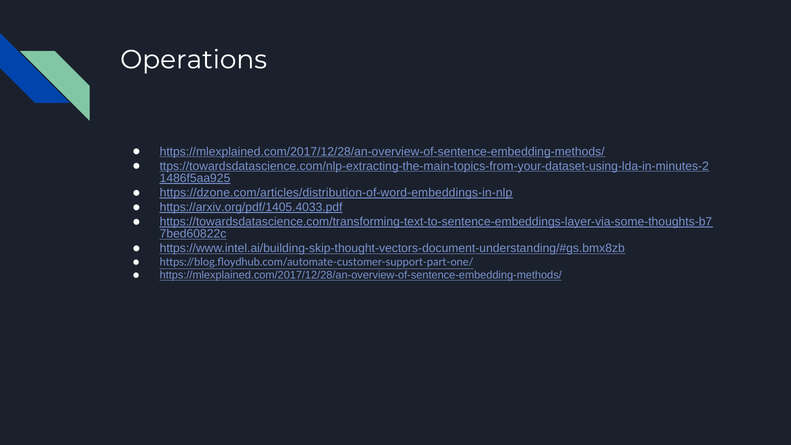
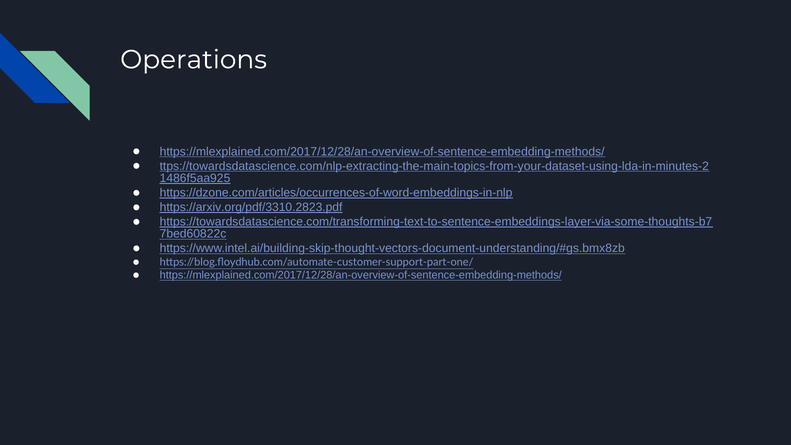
https://dzone.com/articles/distribution-of-word-embeddings-in-nlp: https://dzone.com/articles/distribution-of-word-embeddings-in-nlp -> https://dzone.com/articles/occurrences-of-word-embeddings-in-nlp
https://arxiv.org/pdf/1405.4033.pdf: https://arxiv.org/pdf/1405.4033.pdf -> https://arxiv.org/pdf/3310.2823.pdf
